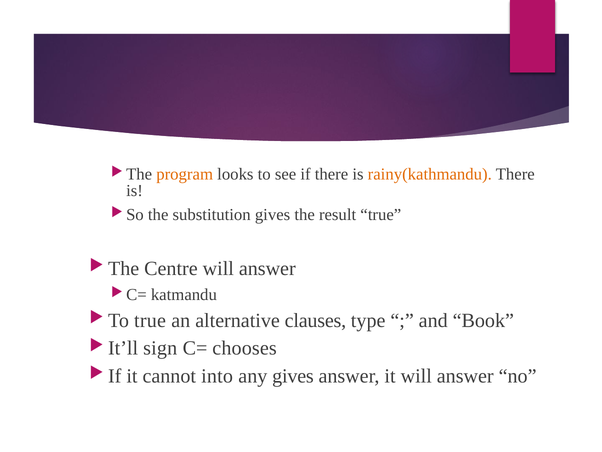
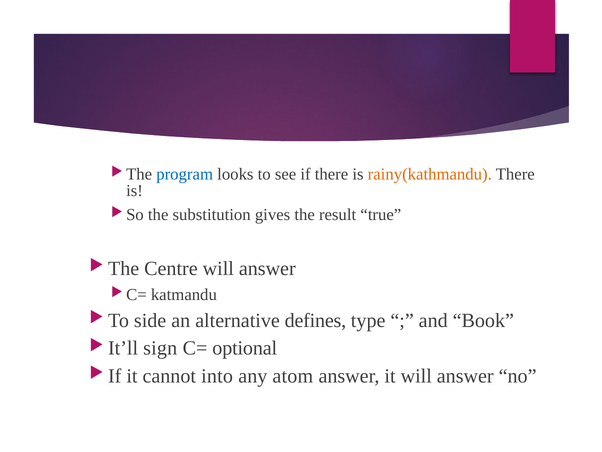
program colour: orange -> blue
true at (150, 320): true -> side
clauses: clauses -> defines
chooses: chooses -> optional
any gives: gives -> atom
